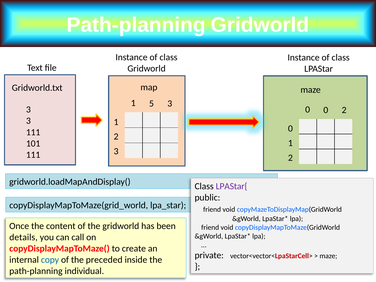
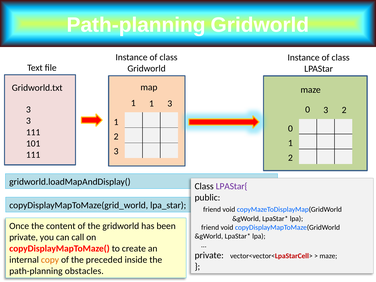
1 5: 5 -> 1
0 0: 0 -> 3
details at (23, 237): details -> private
copy colour: blue -> orange
individual: individual -> obstacles
